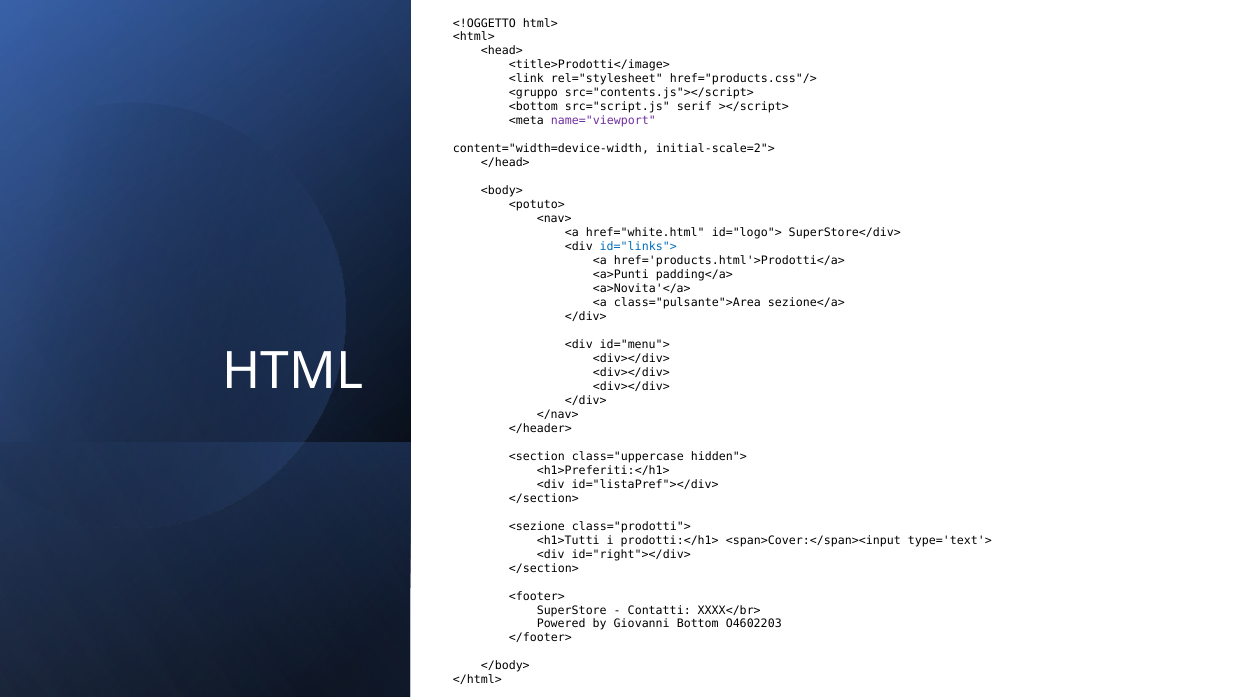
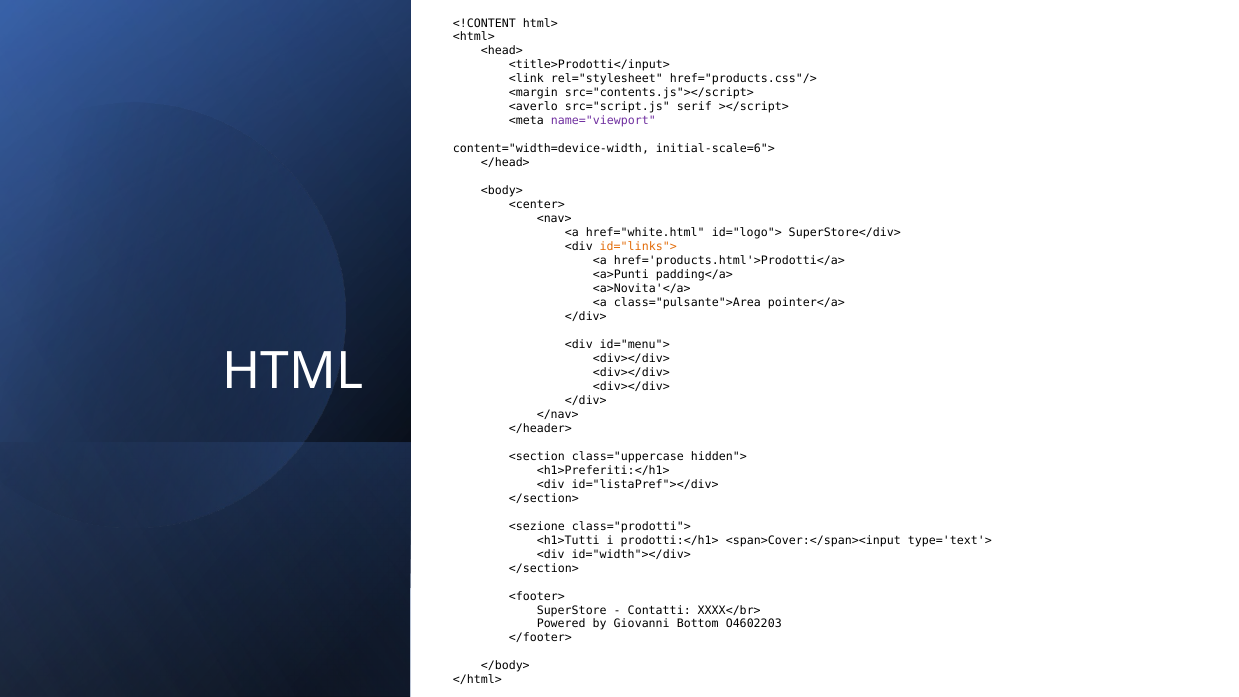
<!OGGETTO: <!OGGETTO -> <!CONTENT
<title>Prodotti</image>: <title>Prodotti</image> -> <title>Prodotti</input>
<gruppo: <gruppo -> <margin
<bottom: <bottom -> <averlo
initial-scale=2">: initial-scale=2"> -> initial-scale=6">
<potuto>: <potuto> -> <center>
id="links"> colour: blue -> orange
sezione</a>: sezione</a> -> pointer</a>
id="right"></div>: id="right"></div> -> id="width"></div>
